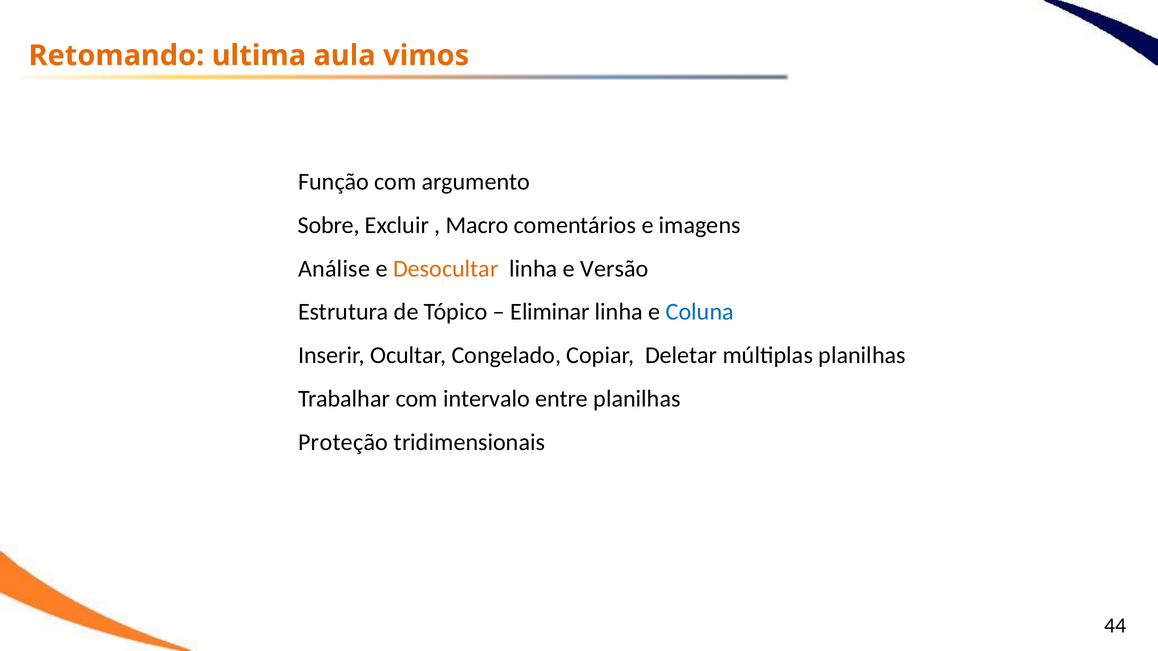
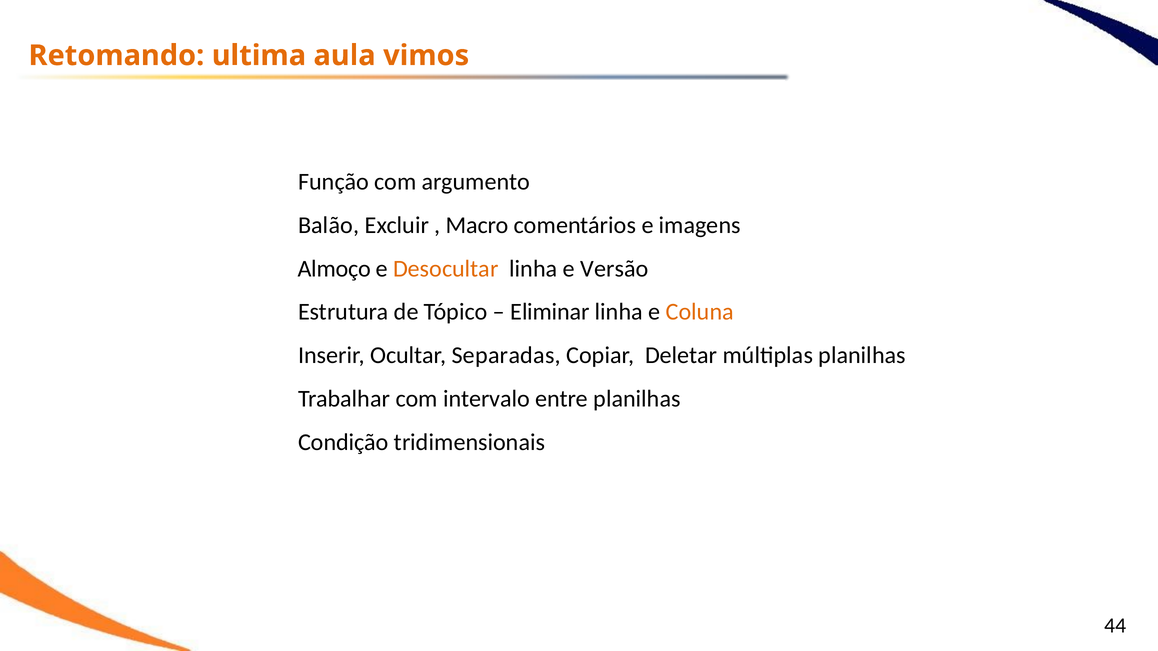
Sobre: Sobre -> Balão
Análise: Análise -> Almoço
Coluna colour: blue -> orange
Congelado: Congelado -> Separadas
Proteção: Proteção -> Condição
